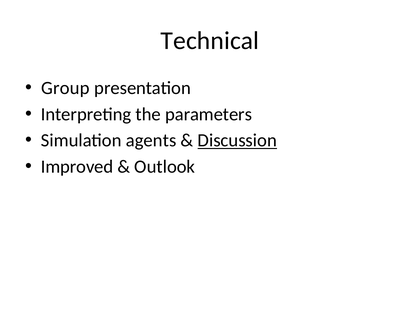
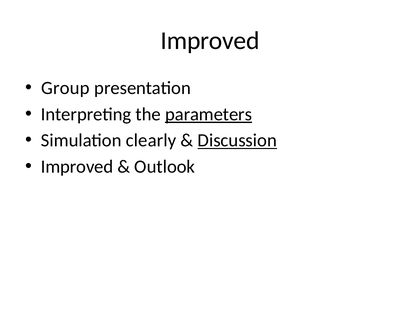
Technical at (210, 41): Technical -> Improved
parameters underline: none -> present
agents: agents -> clearly
